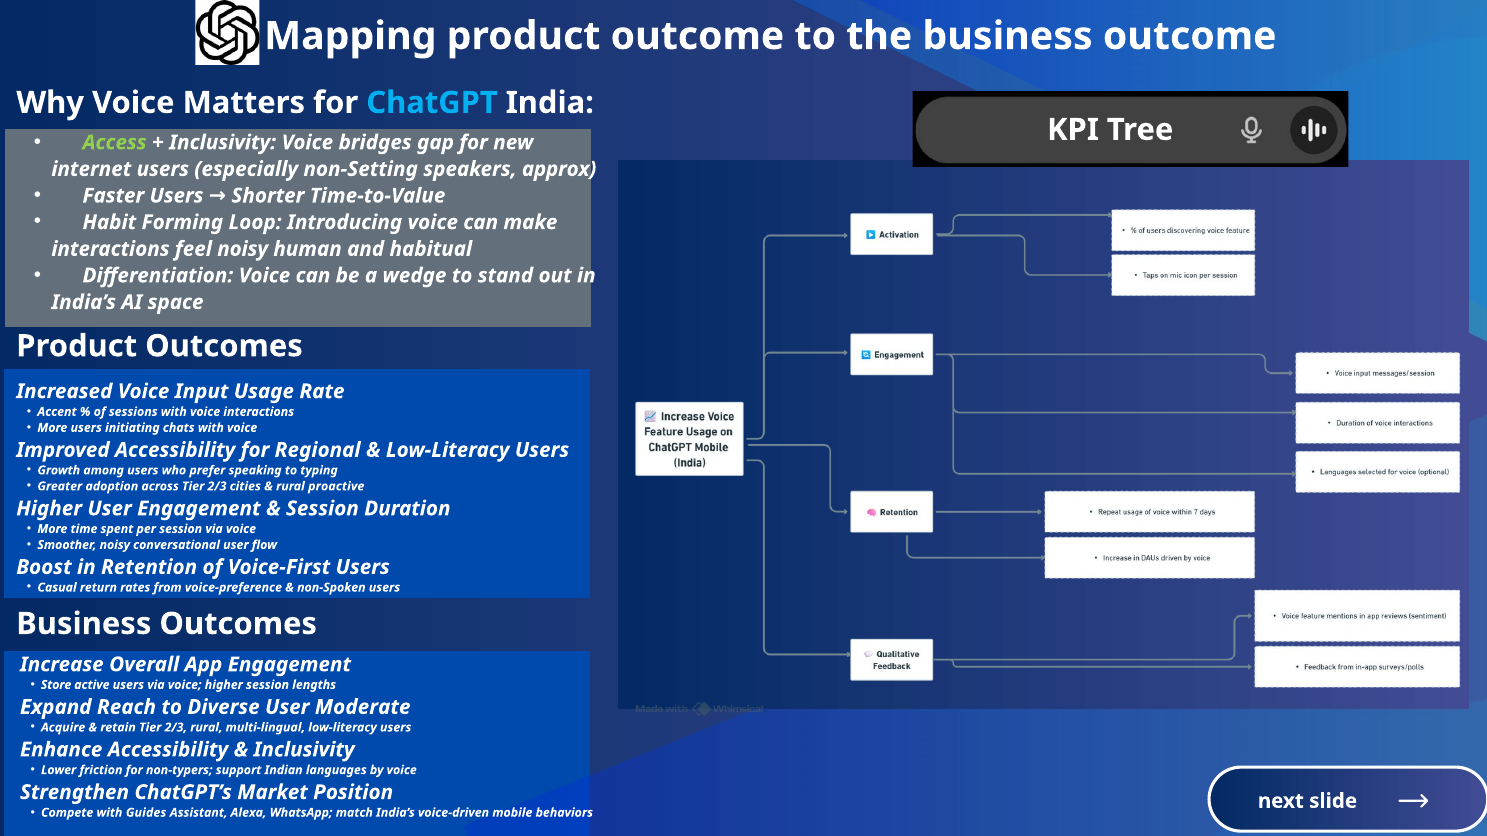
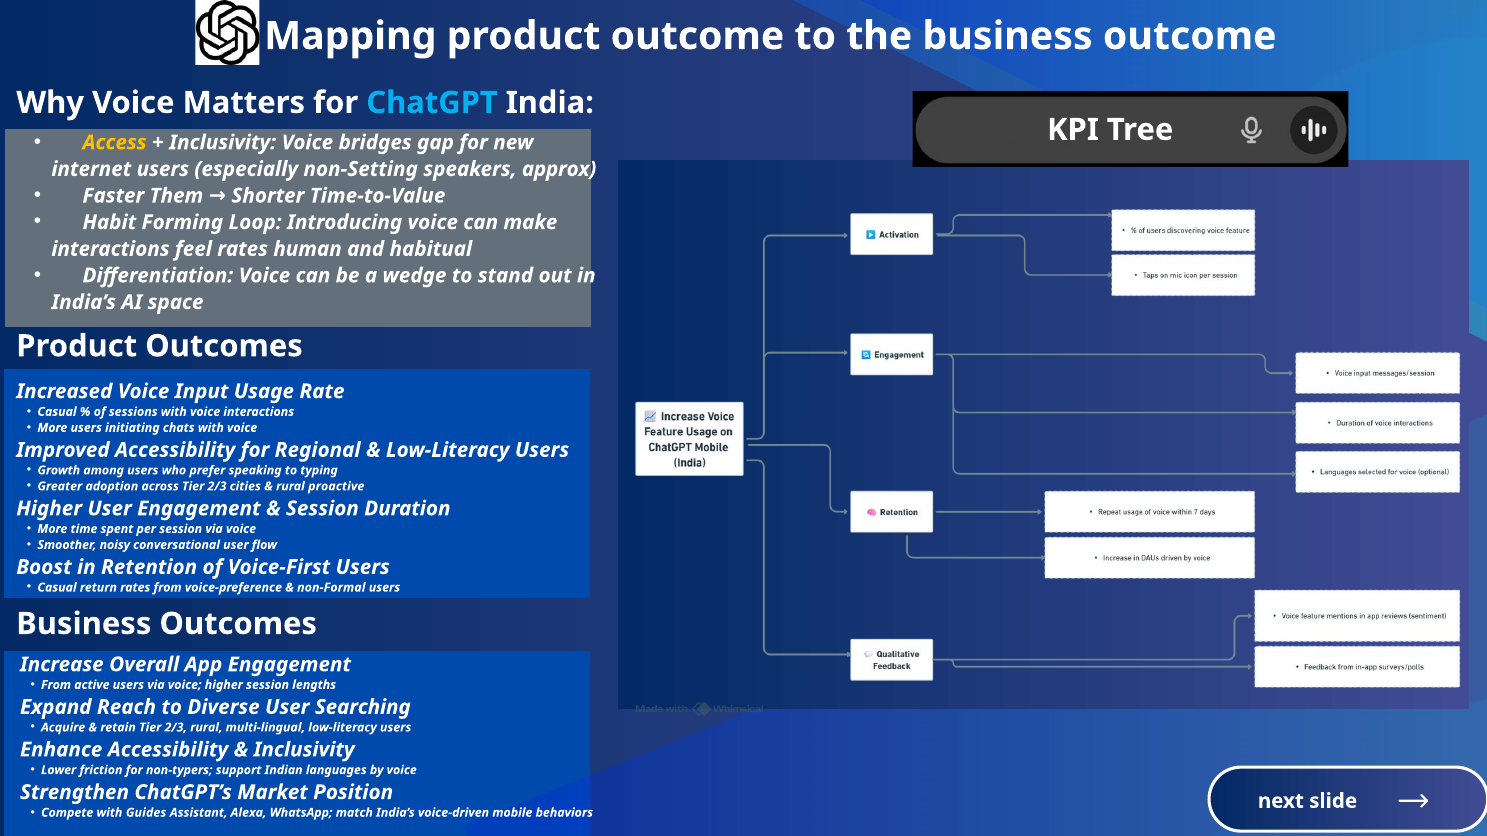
Access colour: light green -> yellow
Faster Users: Users -> Them
feel noisy: noisy -> rates
Accent at (57, 412): Accent -> Casual
non-Spoken: non-Spoken -> non-Formal
Store at (56, 685): Store -> From
Moderate: Moderate -> Searching
